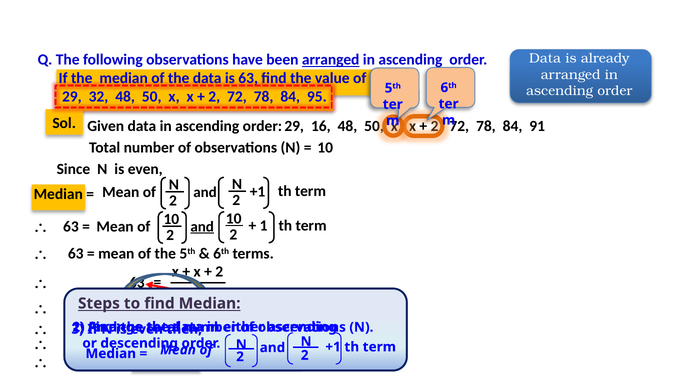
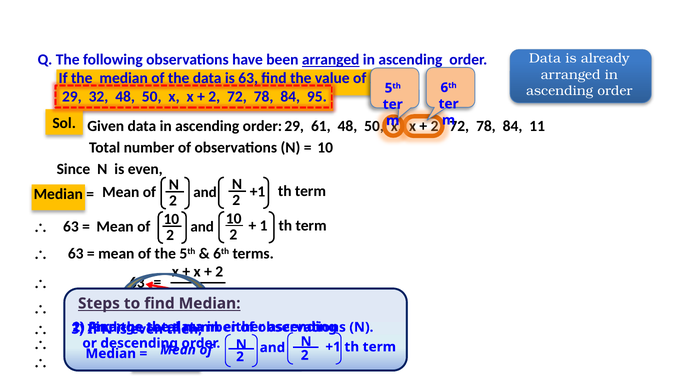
16: 16 -> 61
91: 91 -> 11
and at (202, 227) underline: present -> none
